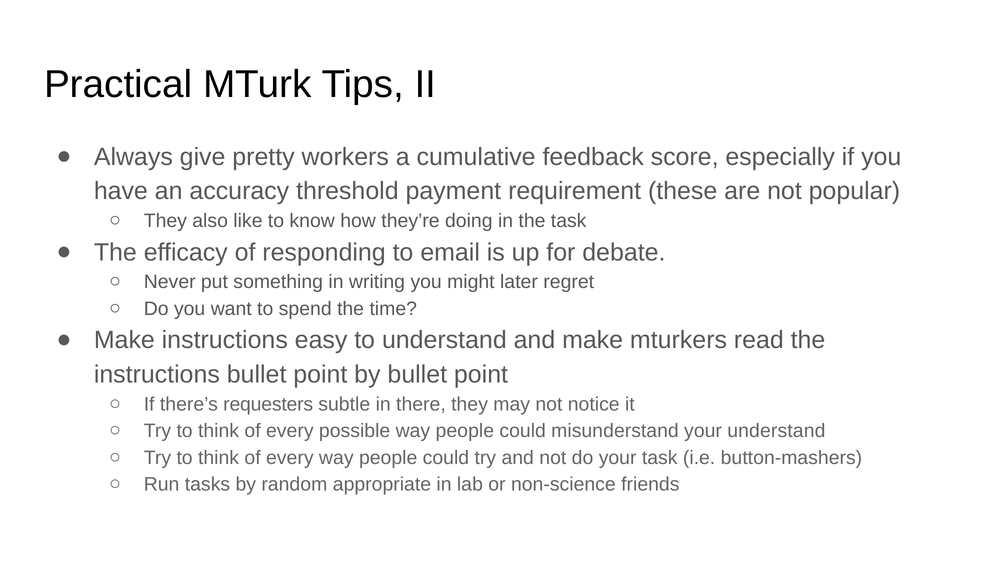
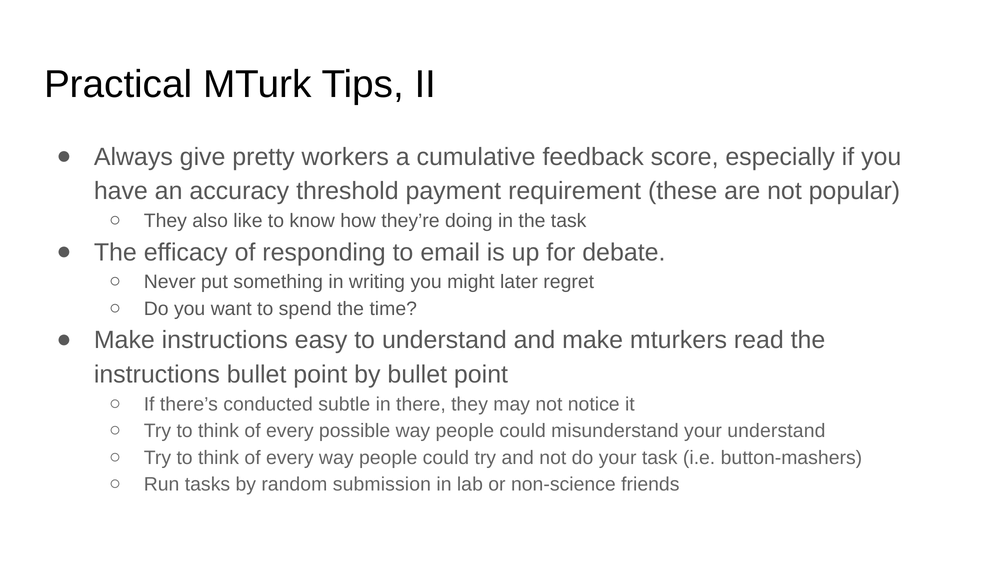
requesters: requesters -> conducted
appropriate: appropriate -> submission
